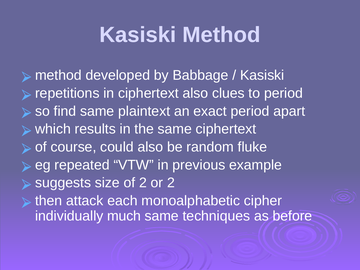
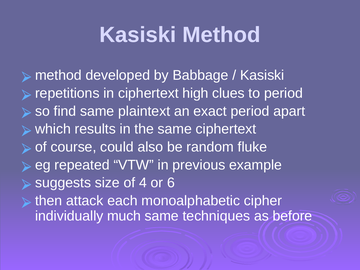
ciphertext also: also -> high
of 2: 2 -> 4
or 2: 2 -> 6
